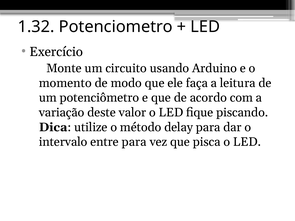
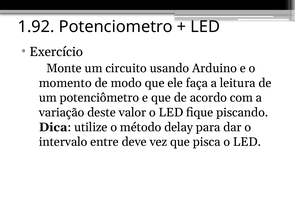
1.32: 1.32 -> 1.92
entre para: para -> deve
